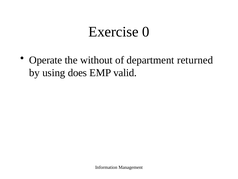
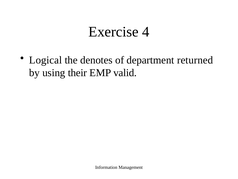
0: 0 -> 4
Operate: Operate -> Logical
without: without -> denotes
does: does -> their
